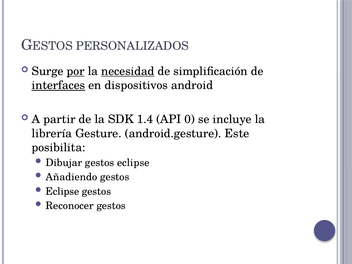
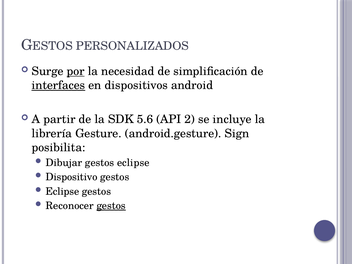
necesidad underline: present -> none
1.4: 1.4 -> 5.6
0: 0 -> 2
Este: Este -> Sign
Añadiendo: Añadiendo -> Dispositivo
gestos at (111, 206) underline: none -> present
